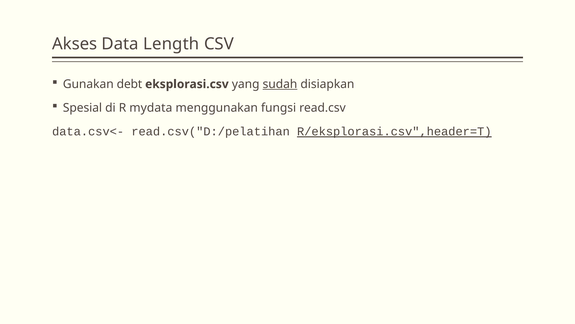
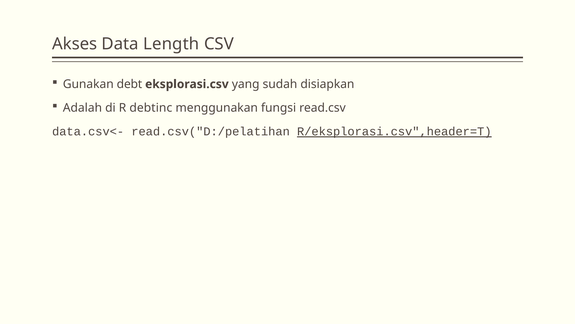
sudah underline: present -> none
Spesial: Spesial -> Adalah
mydata: mydata -> debtinc
